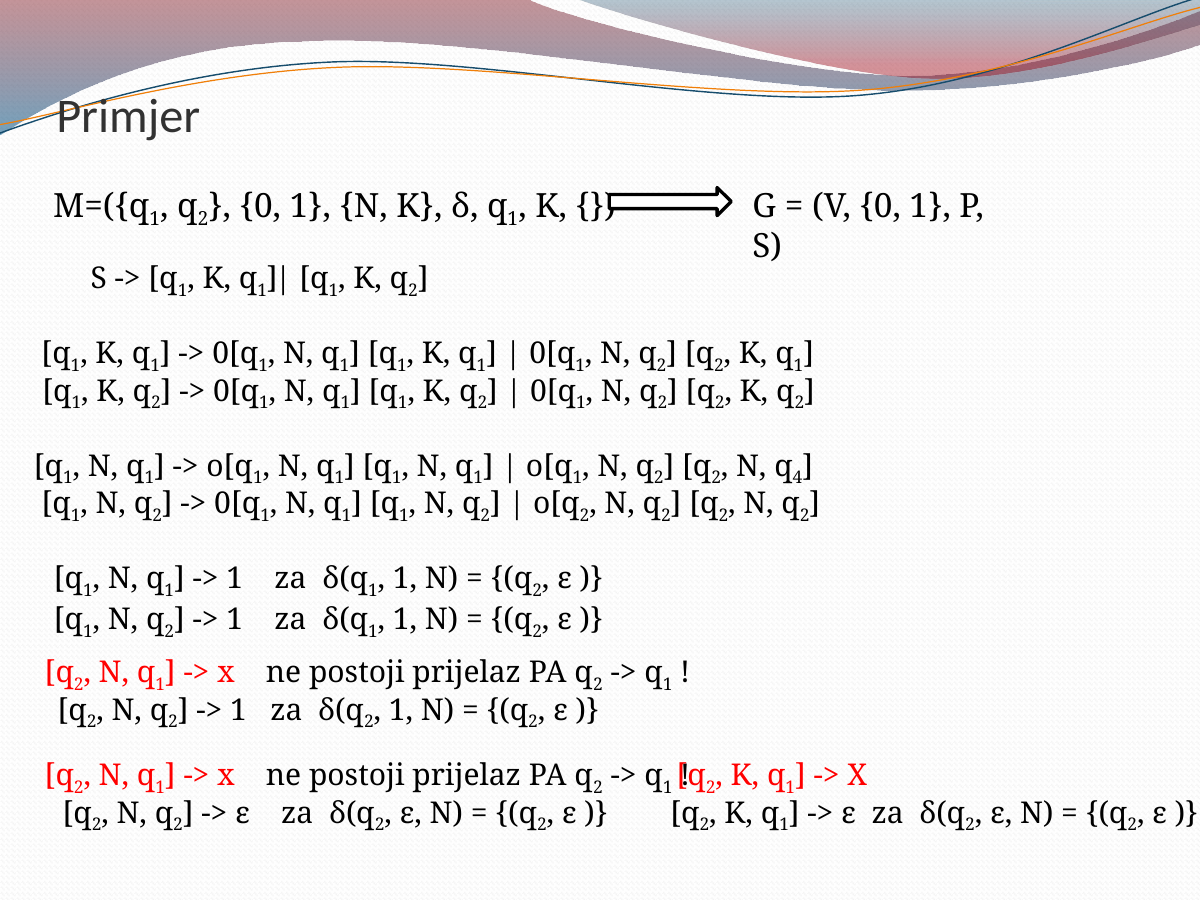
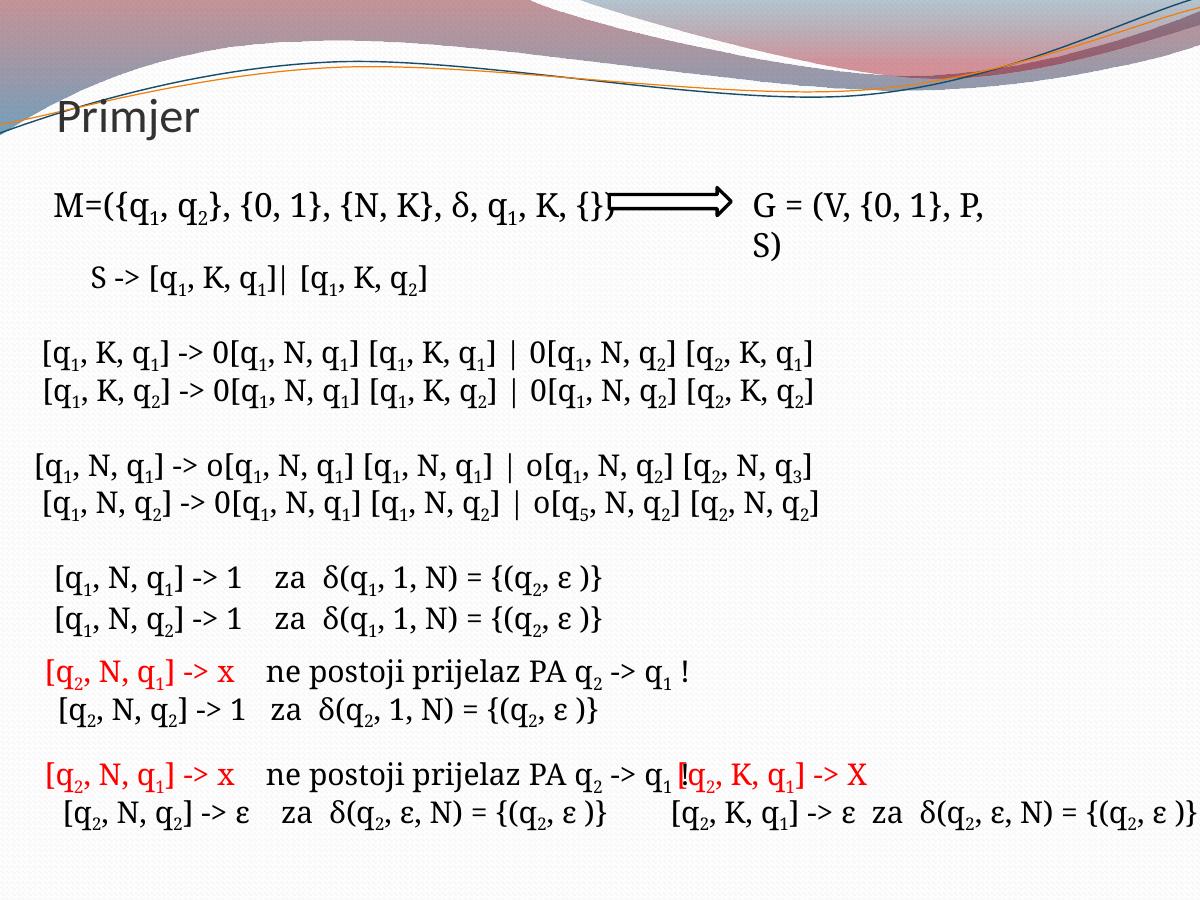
4: 4 -> 3
2 at (585, 516): 2 -> 5
